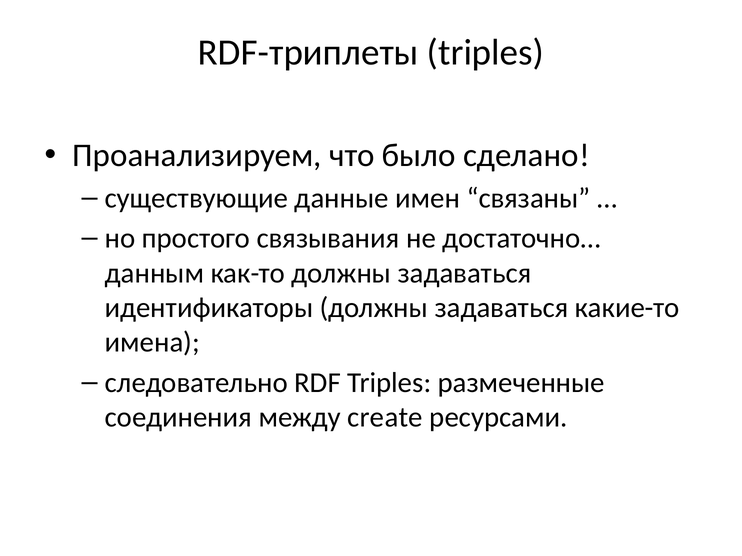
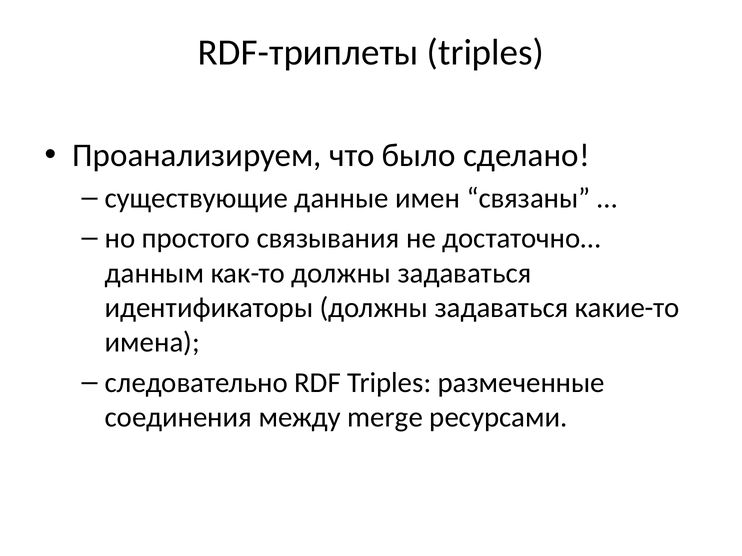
create: create -> merge
